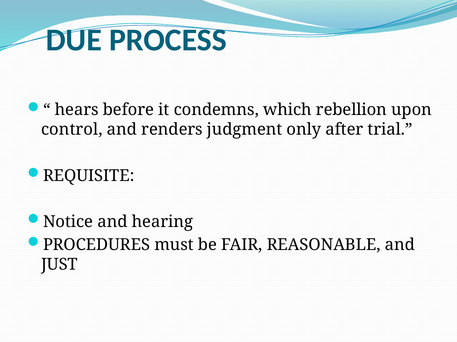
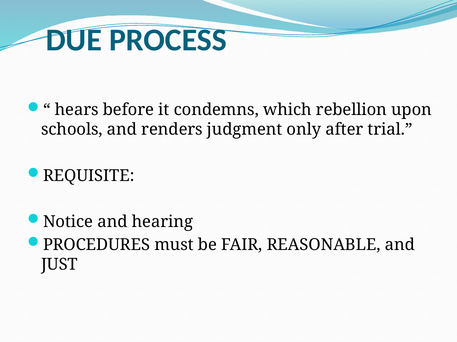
control: control -> schools
